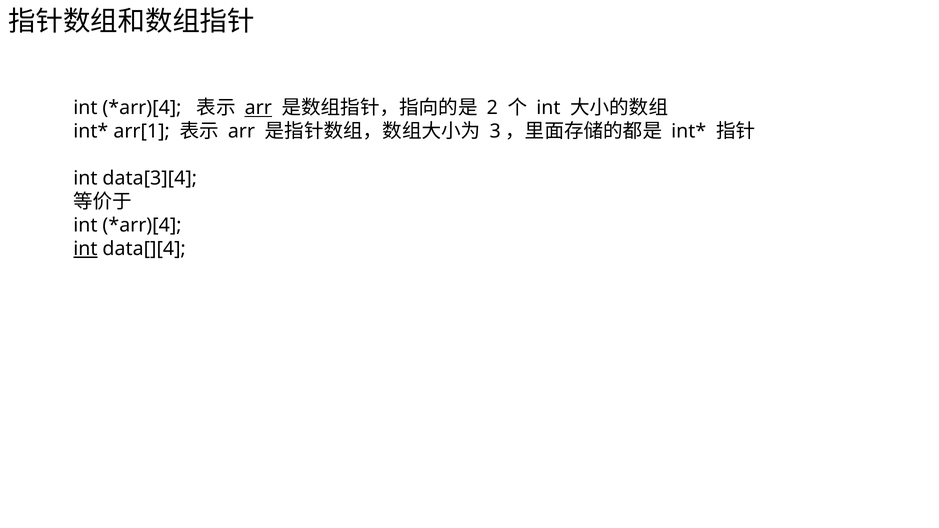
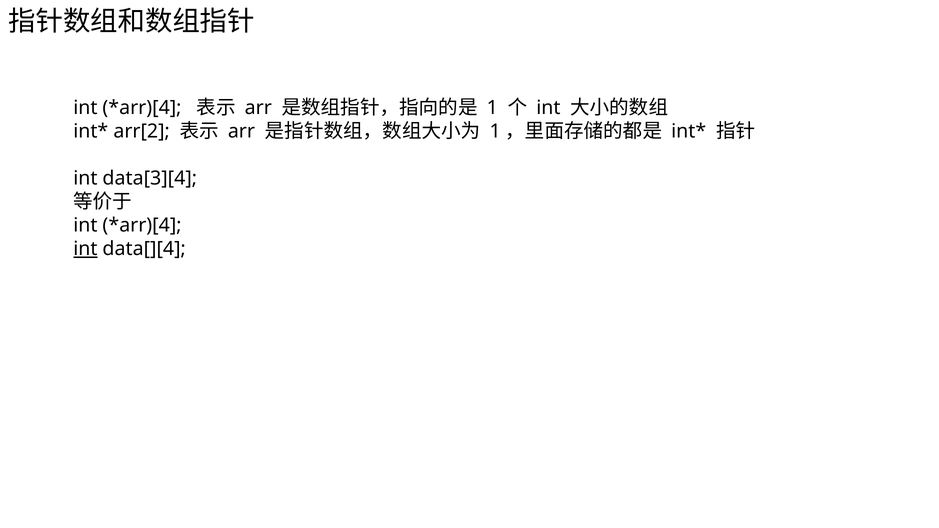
arr at (258, 108) underline: present -> none
2 at (492, 108): 2 -> 1
arr[1: arr[1 -> arr[2
3 at (495, 131): 3 -> 1
